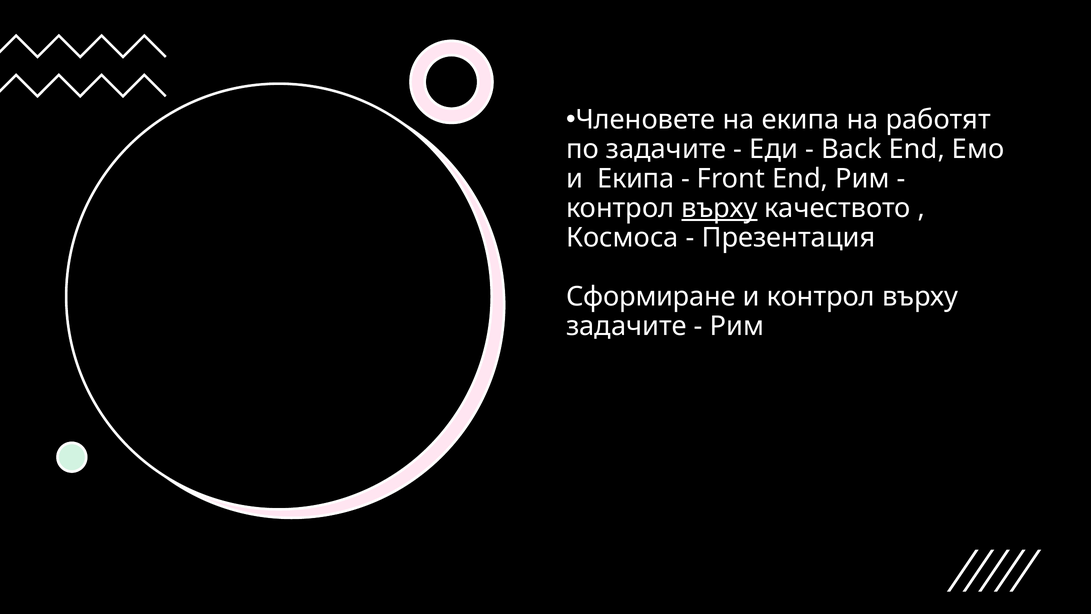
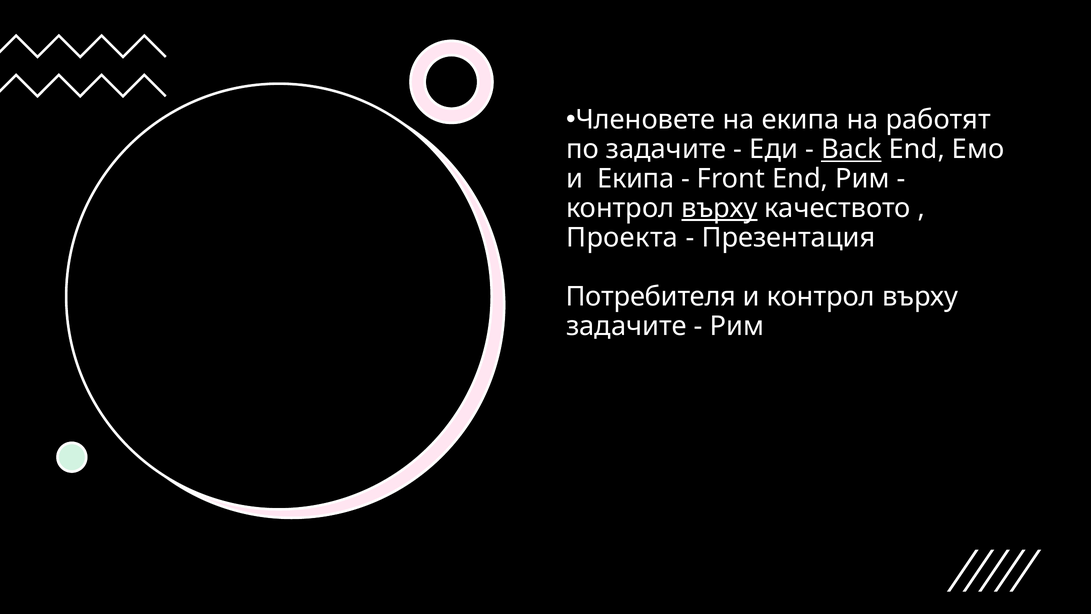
Back underline: none -> present
Космоса: Космоса -> Проекта
Сформиране: Сформиране -> Потребителя
